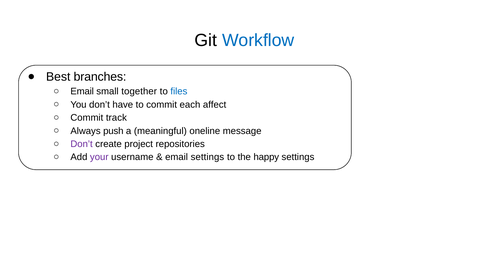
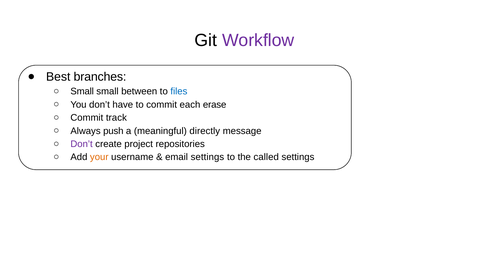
Workflow colour: blue -> purple
Email at (82, 91): Email -> Small
together: together -> between
affect: affect -> erase
oneline: oneline -> directly
your colour: purple -> orange
happy: happy -> called
